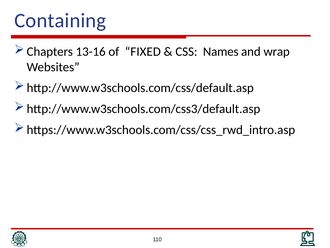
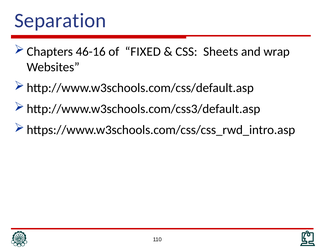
Containing: Containing -> Separation
13-16: 13-16 -> 46-16
Names: Names -> Sheets
